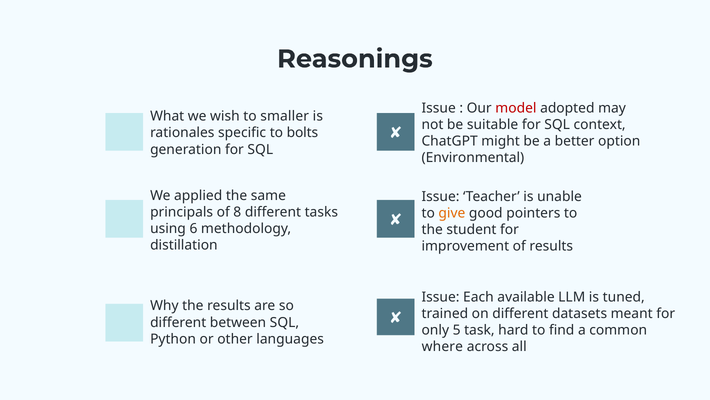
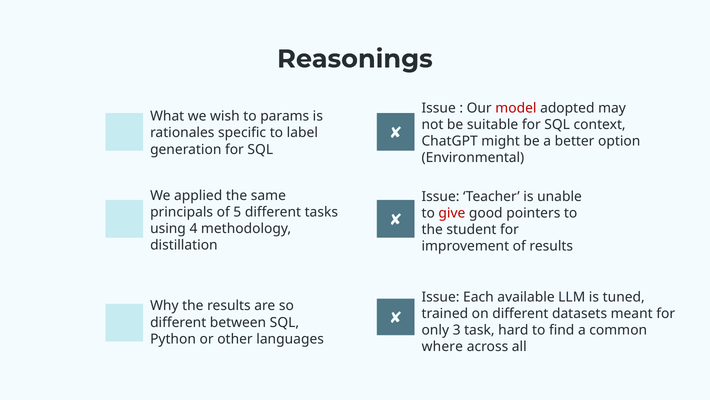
smaller: smaller -> params
bolts: bolts -> label
8: 8 -> 5
give colour: orange -> red
6: 6 -> 4
5: 5 -> 3
